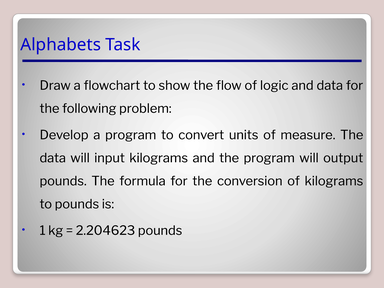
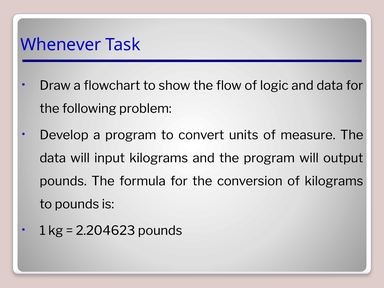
Alphabets: Alphabets -> Whenever
